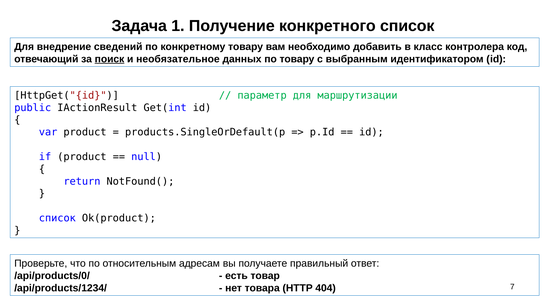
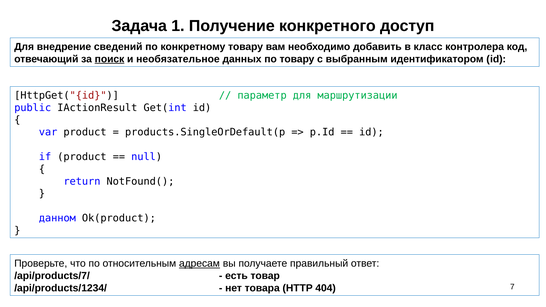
конкретного список: список -> доступ
список at (57, 218): список -> данном
адресам underline: none -> present
/api/products/0/: /api/products/0/ -> /api/products/7/
